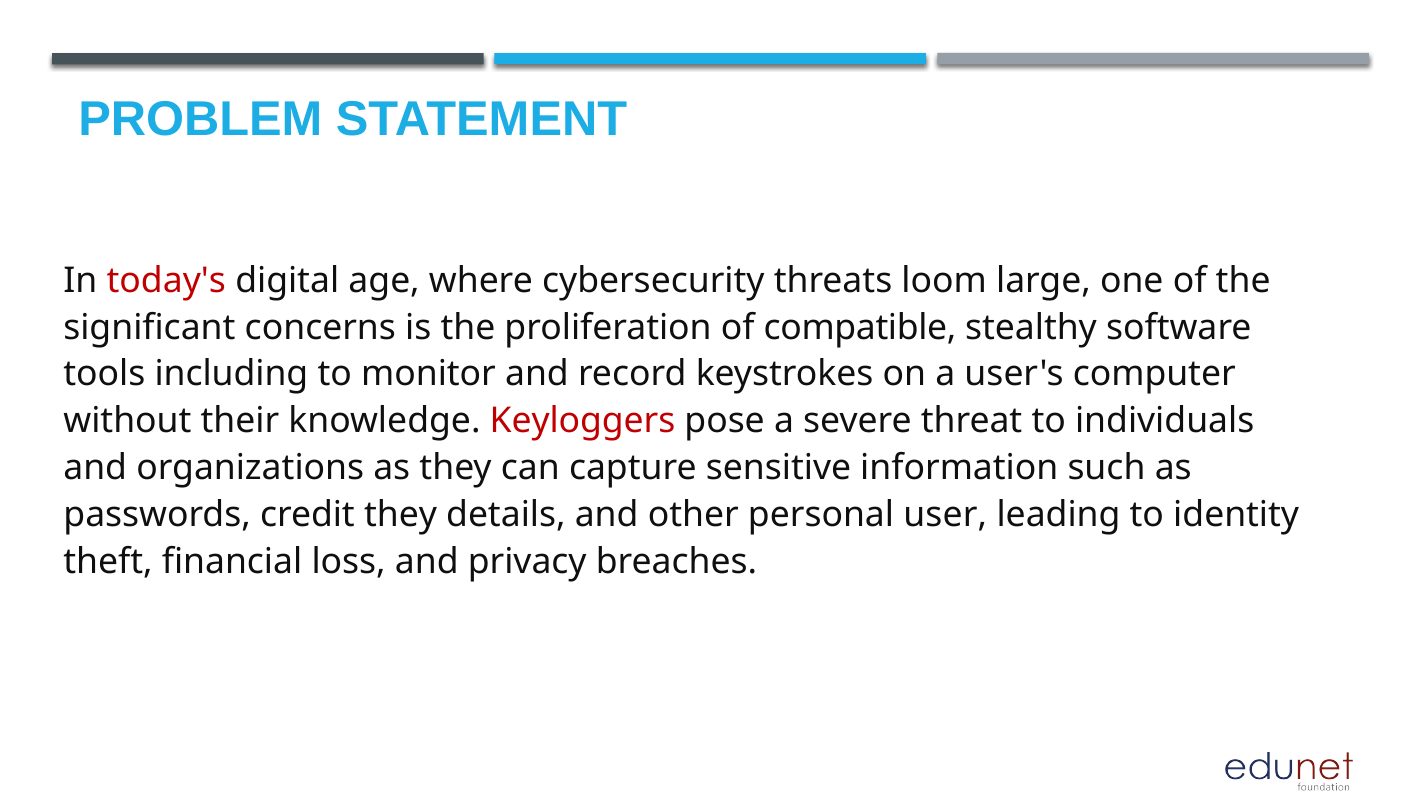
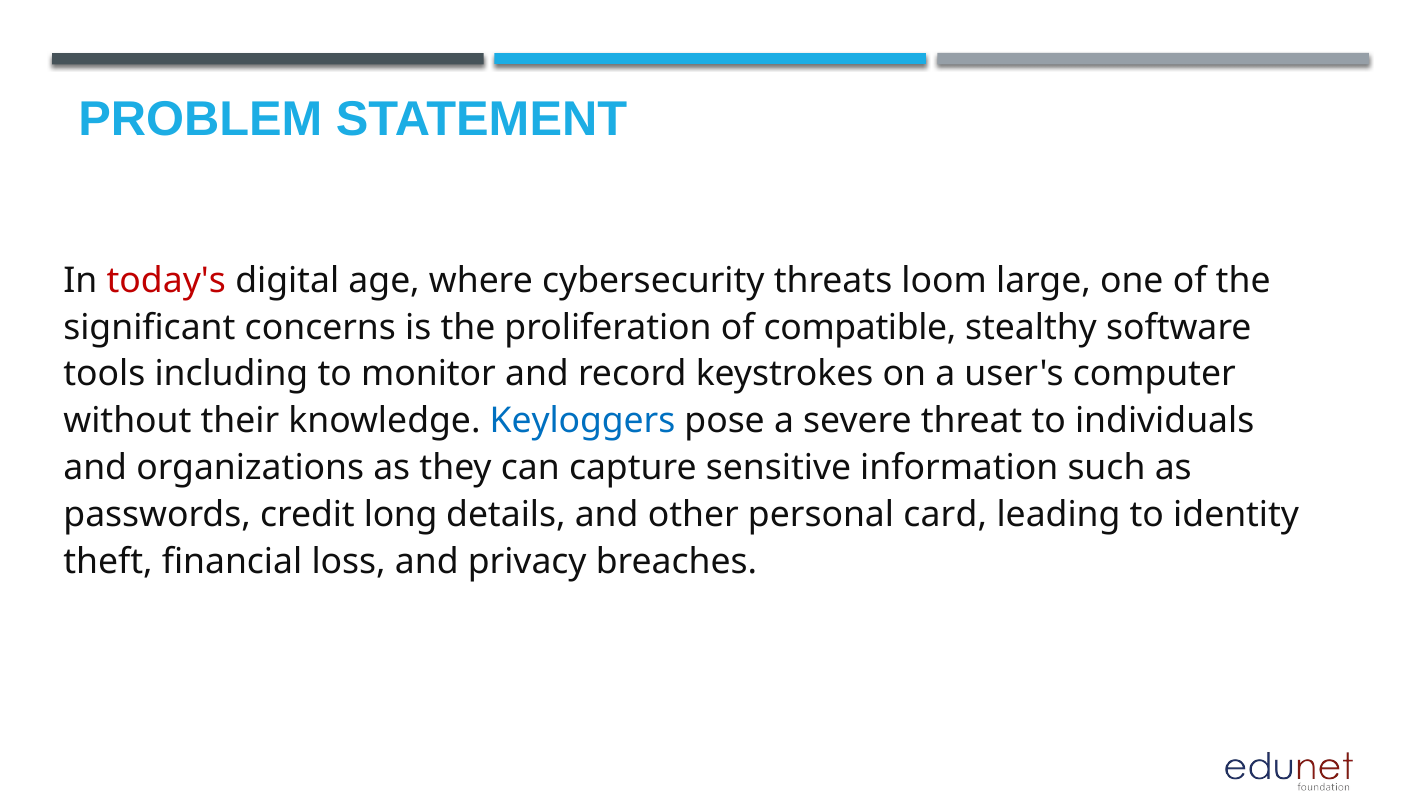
Keyloggers colour: red -> blue
credit they: they -> long
user: user -> card
